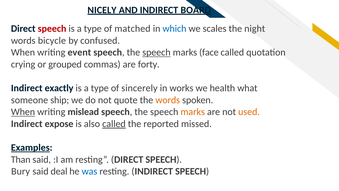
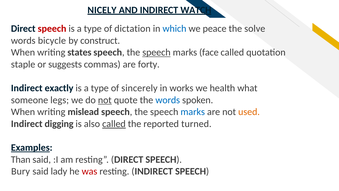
BOARD: BOARD -> WATCH
matched: matched -> dictation
scales: scales -> peace
night: night -> solve
confused: confused -> construct
event: event -> states
crying: crying -> staple
grouped: grouped -> suggests
ship: ship -> legs
not at (105, 100) underline: none -> present
words at (168, 100) colour: orange -> blue
When at (23, 112) underline: present -> none
marks at (193, 112) colour: orange -> blue
expose: expose -> digging
missed: missed -> turned
deal: deal -> lady
was colour: blue -> red
